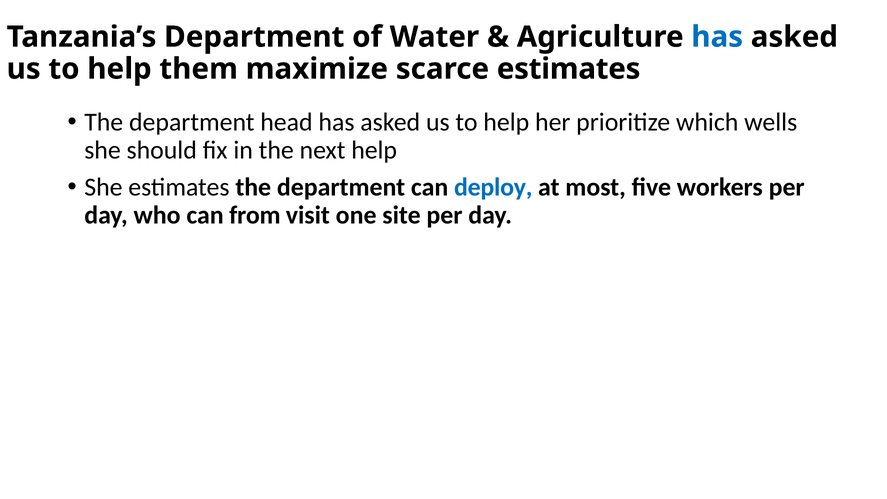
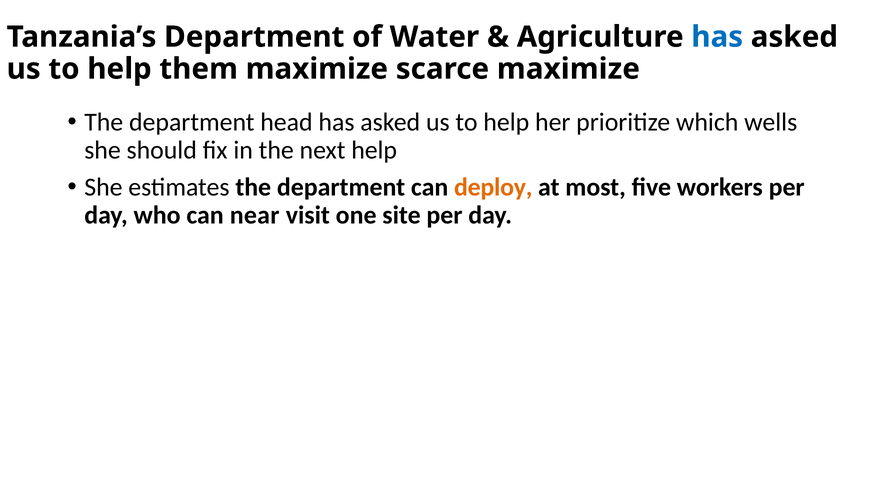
scarce estimates: estimates -> maximize
deploy colour: blue -> orange
from: from -> near
